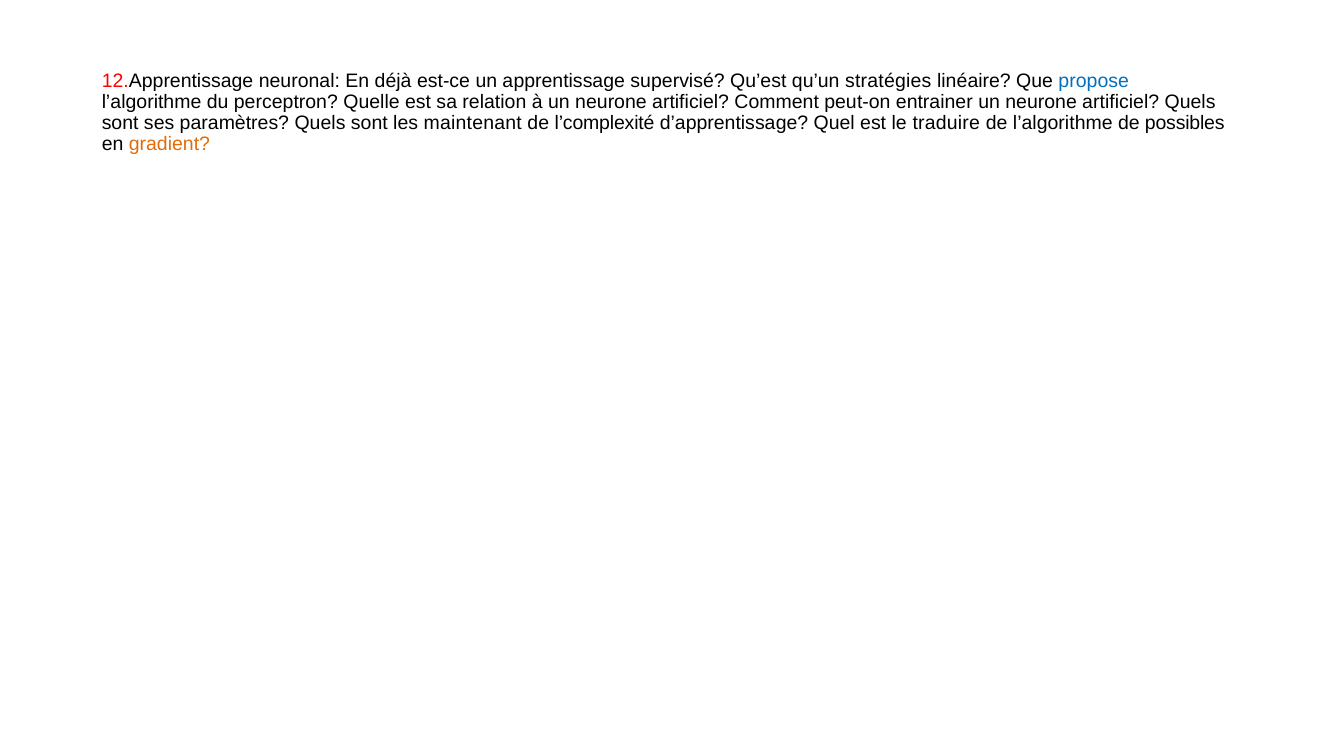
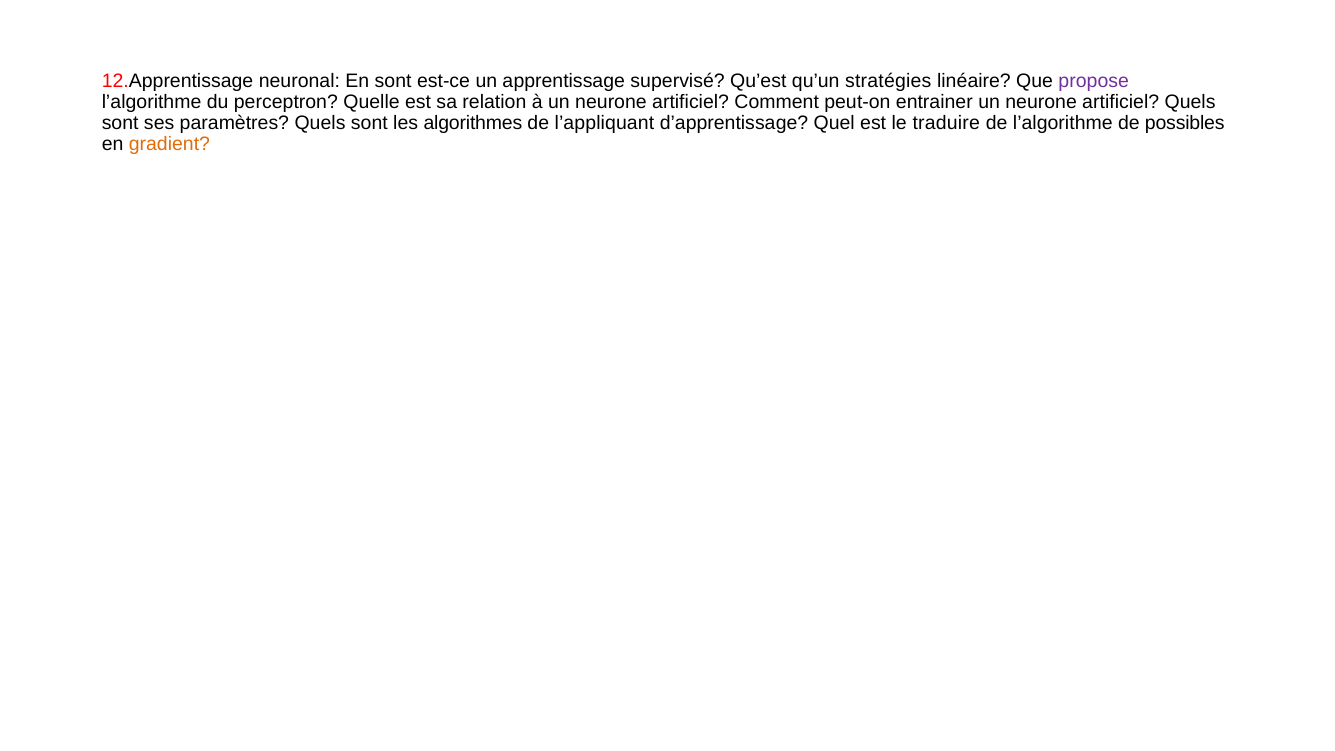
En déjà: déjà -> sont
propose colour: blue -> purple
maintenant: maintenant -> algorithmes
l’complexité: l’complexité -> l’appliquant
